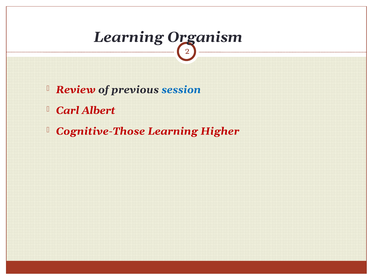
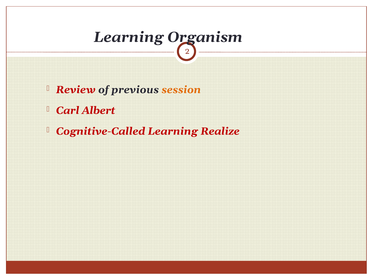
session colour: blue -> orange
Cognitive-Those: Cognitive-Those -> Cognitive-Called
Higher: Higher -> Realize
